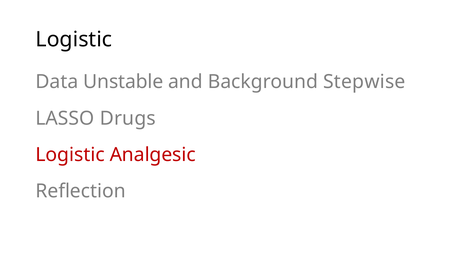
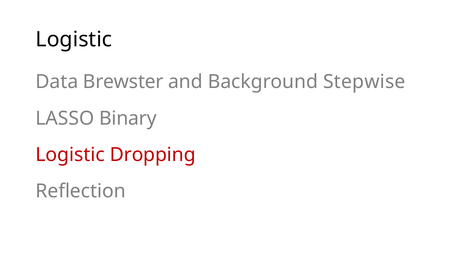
Unstable: Unstable -> Brewster
Drugs: Drugs -> Binary
Analgesic: Analgesic -> Dropping
